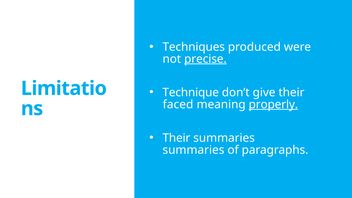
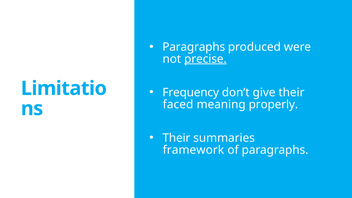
Techniques at (194, 47): Techniques -> Paragraphs
Technique: Technique -> Frequency
properly underline: present -> none
summaries at (193, 150): summaries -> framework
